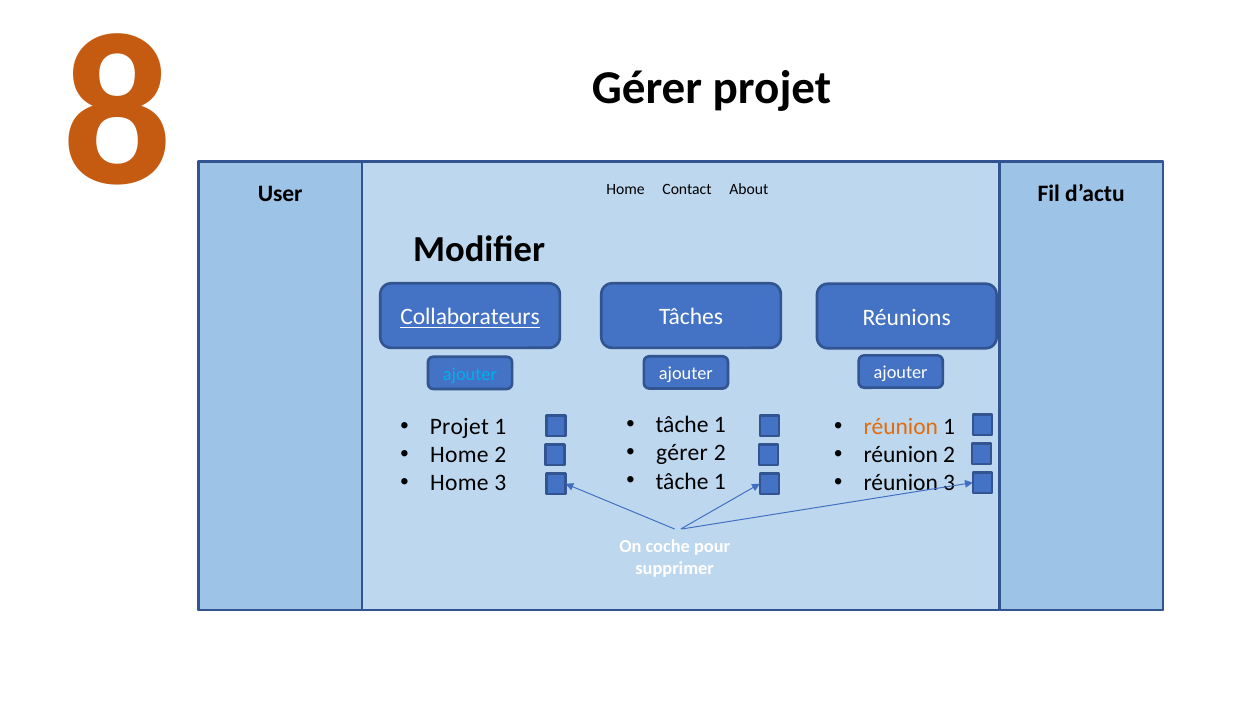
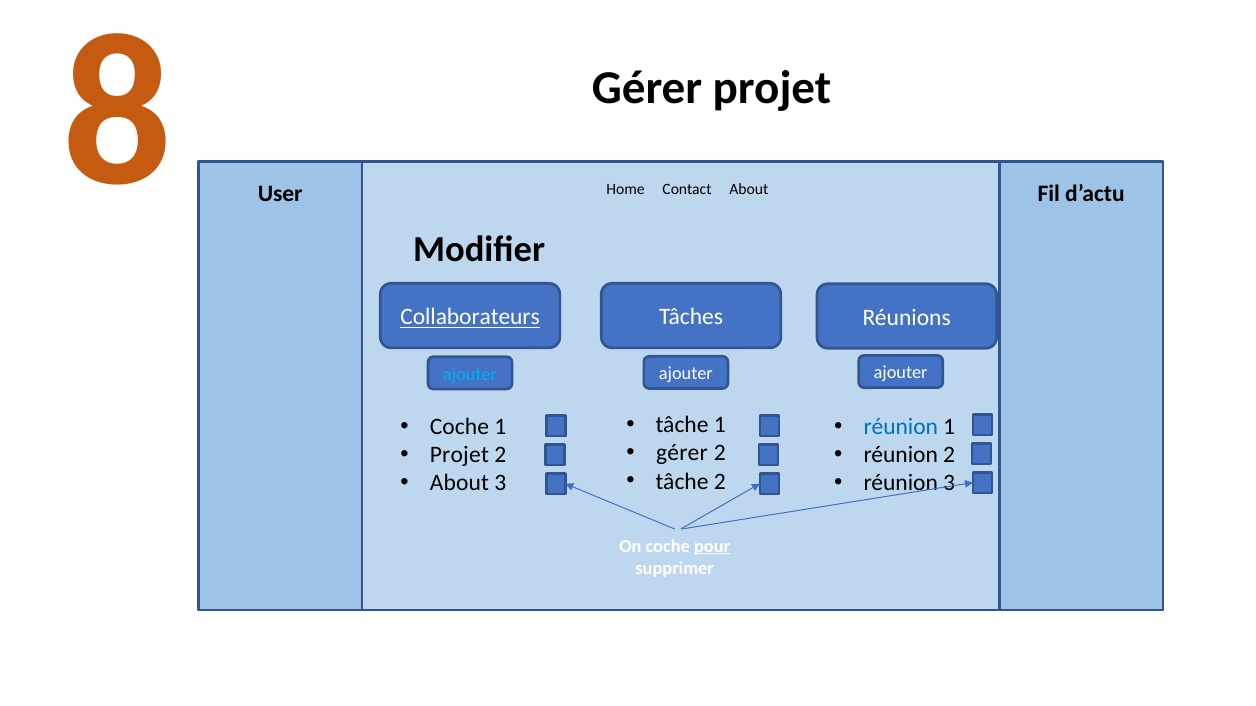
Projet at (459, 427): Projet -> Coche
réunion at (901, 427) colour: orange -> blue
Home at (459, 455): Home -> Projet
1 at (720, 482): 1 -> 2
Home at (459, 484): Home -> About
pour underline: none -> present
